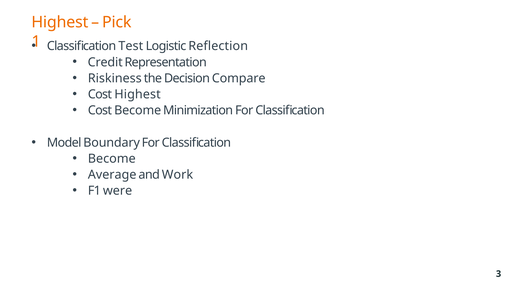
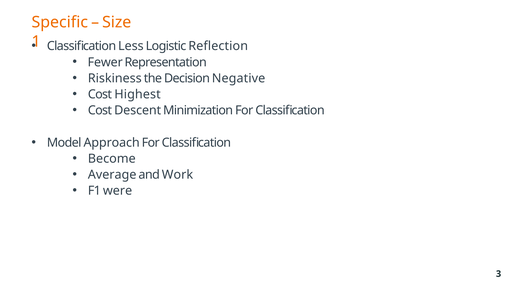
Highest at (60, 22): Highest -> Specific
Pick: Pick -> Size
Test: Test -> Less
Credit: Credit -> Fewer
Compare: Compare -> Negative
Cost Become: Become -> Descent
Boundary: Boundary -> Approach
